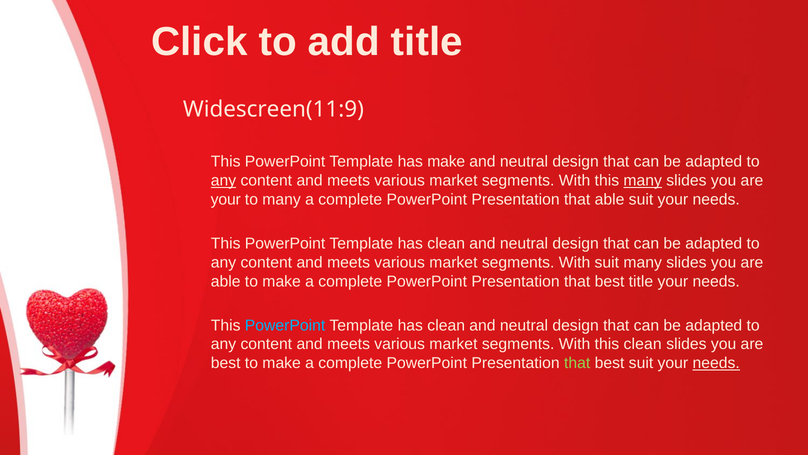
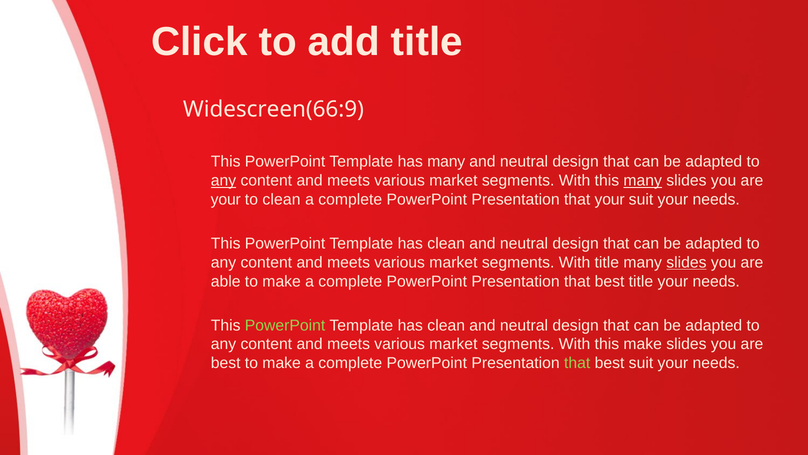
Widescreen(11:9: Widescreen(11:9 -> Widescreen(66:9
has make: make -> many
to many: many -> clean
that able: able -> your
With suit: suit -> title
slides at (686, 262) underline: none -> present
PowerPoint at (285, 325) colour: light blue -> light green
this clean: clean -> make
needs at (716, 363) underline: present -> none
